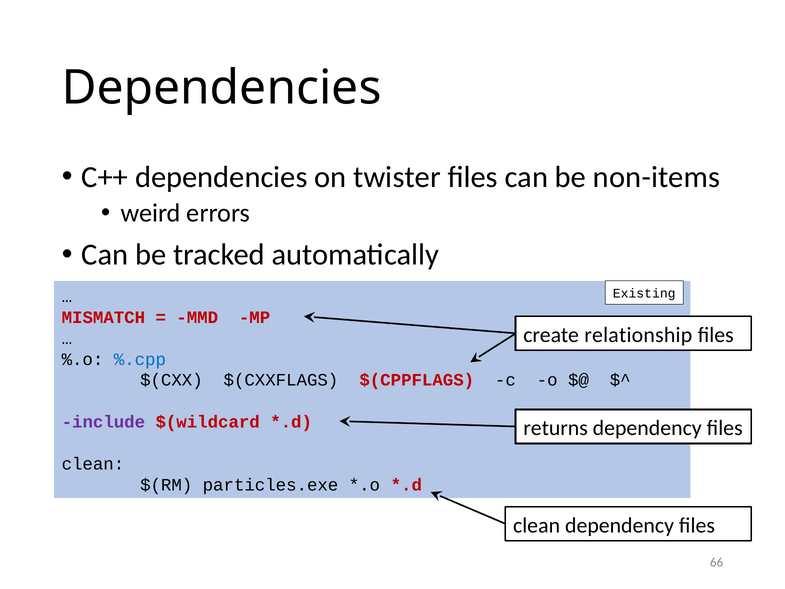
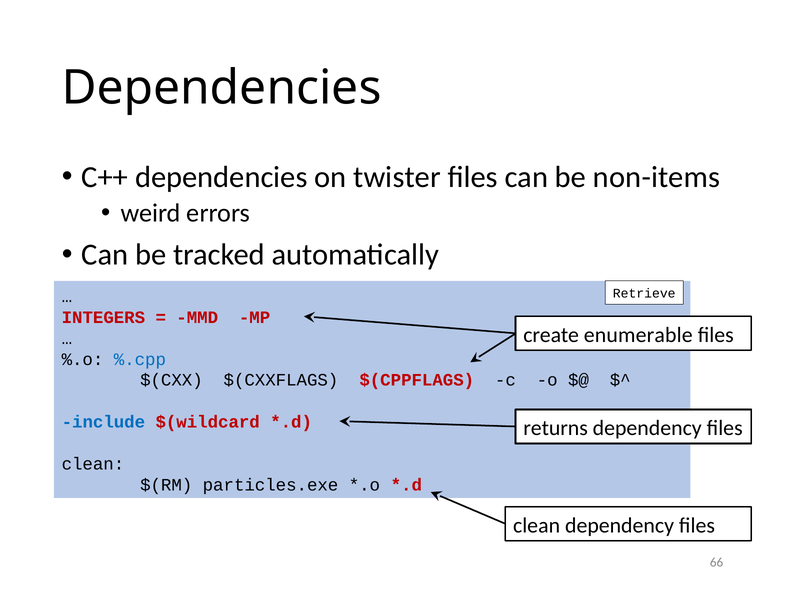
Existing: Existing -> Retrieve
MISMATCH: MISMATCH -> INTEGERS
relationship: relationship -> enumerable
include colour: purple -> blue
